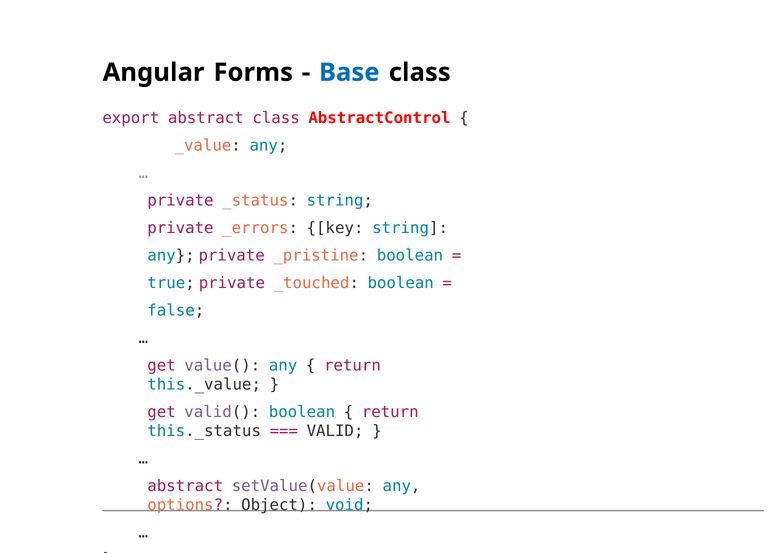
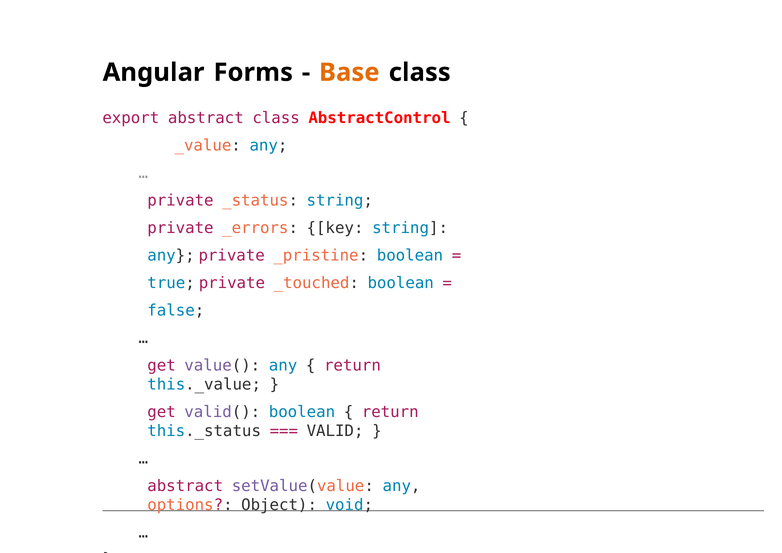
Base colour: blue -> orange
